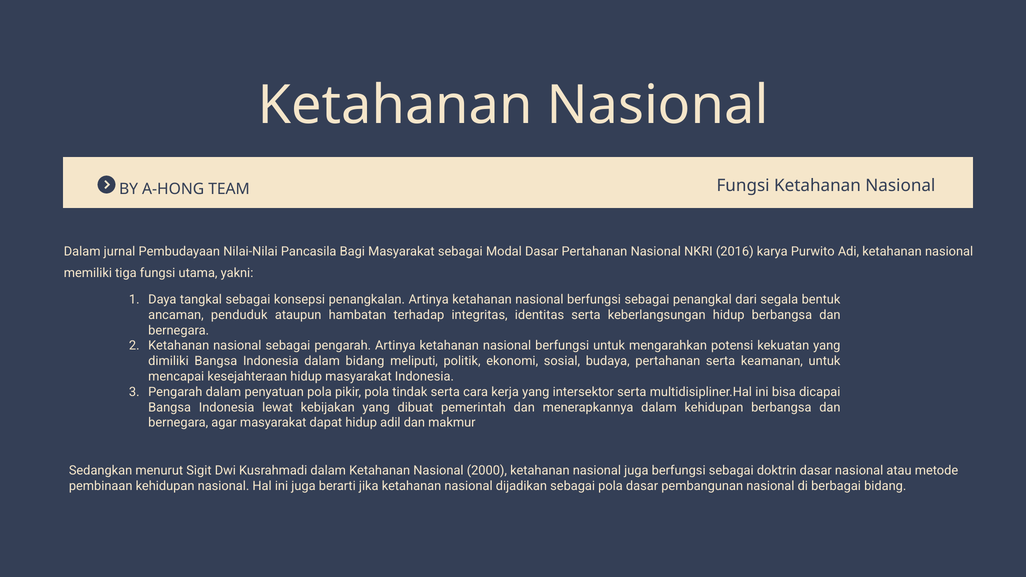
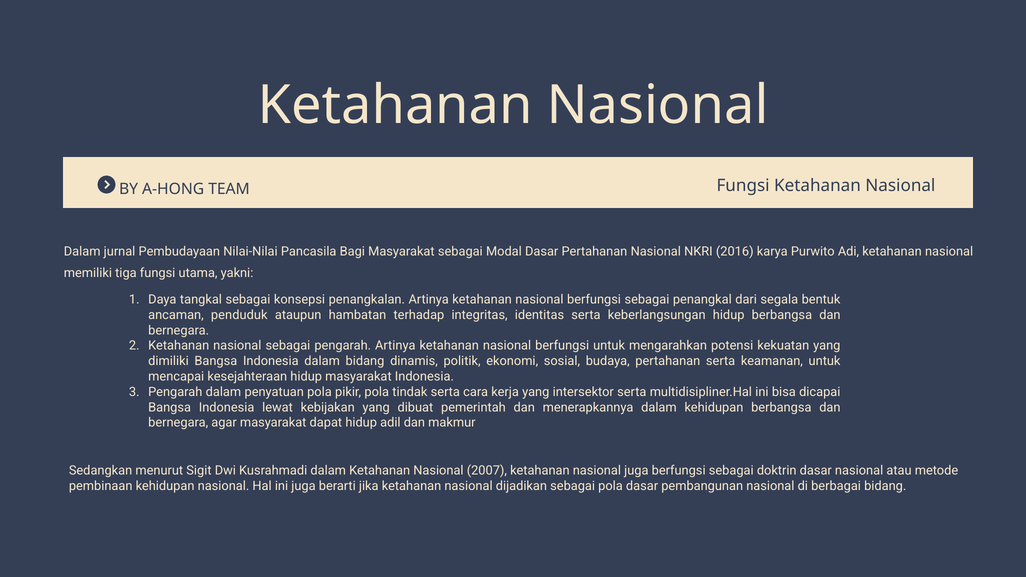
meliputi: meliputi -> dinamis
2000: 2000 -> 2007
